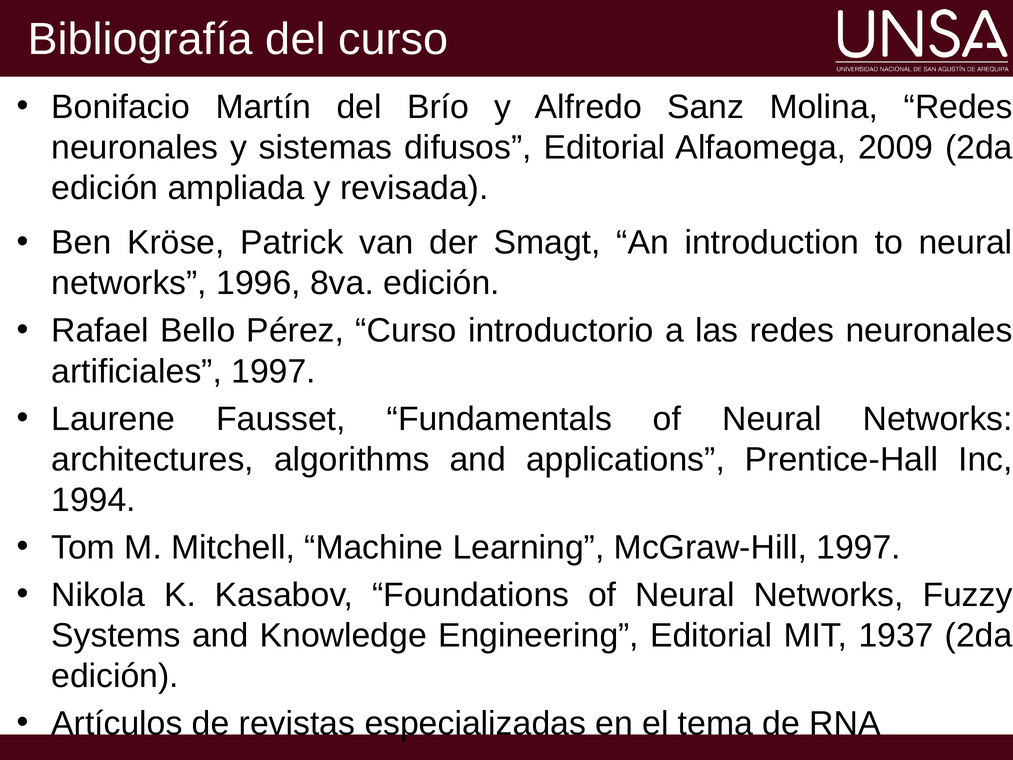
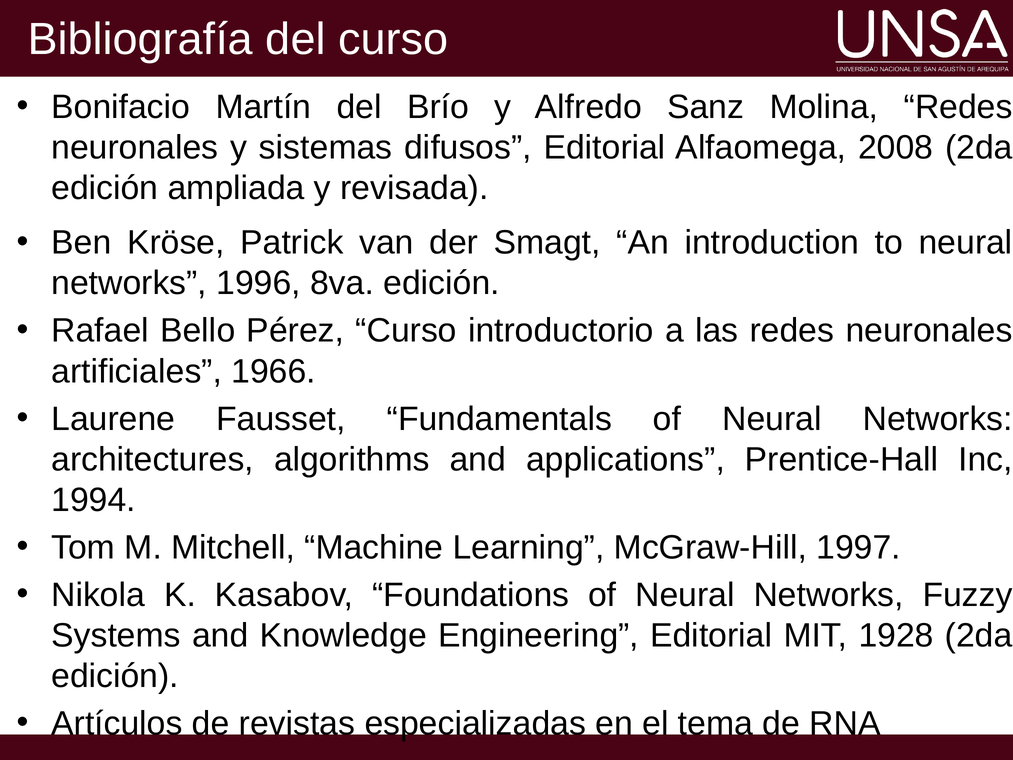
2009: 2009 -> 2008
artificiales 1997: 1997 -> 1966
1937: 1937 -> 1928
